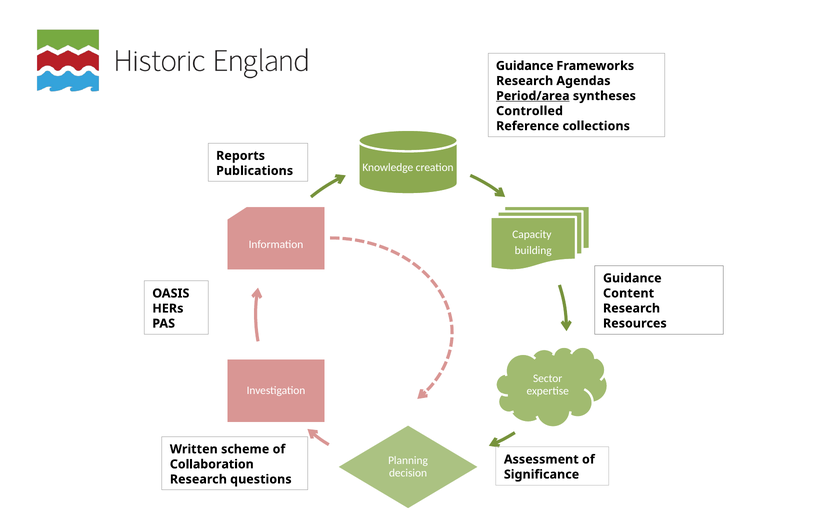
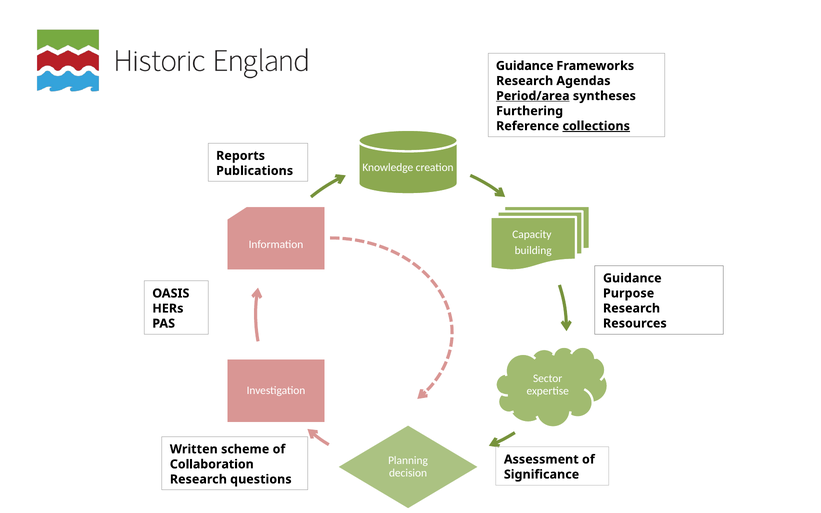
Controlled: Controlled -> Furthering
collections underline: none -> present
Content: Content -> Purpose
